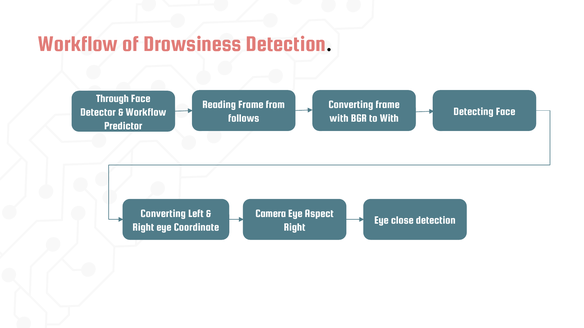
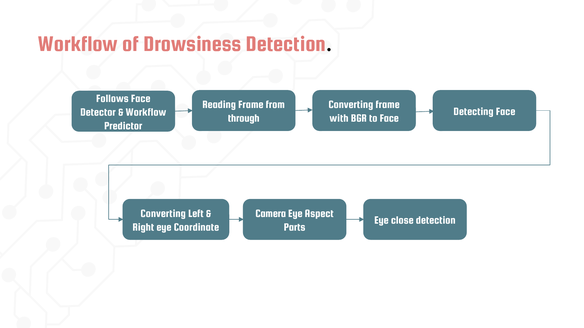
Through: Through -> Follows
follows: follows -> through
to With: With -> Face
Right at (295, 227): Right -> Parts
